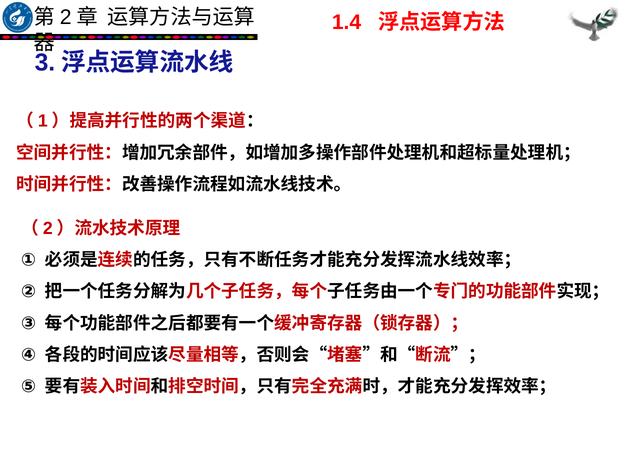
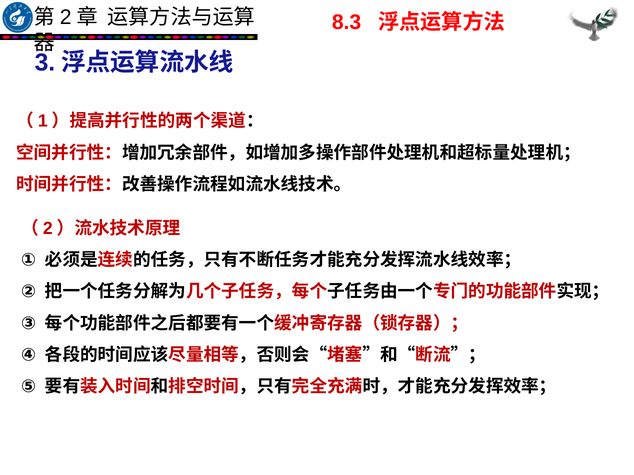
1.4: 1.4 -> 8.3
